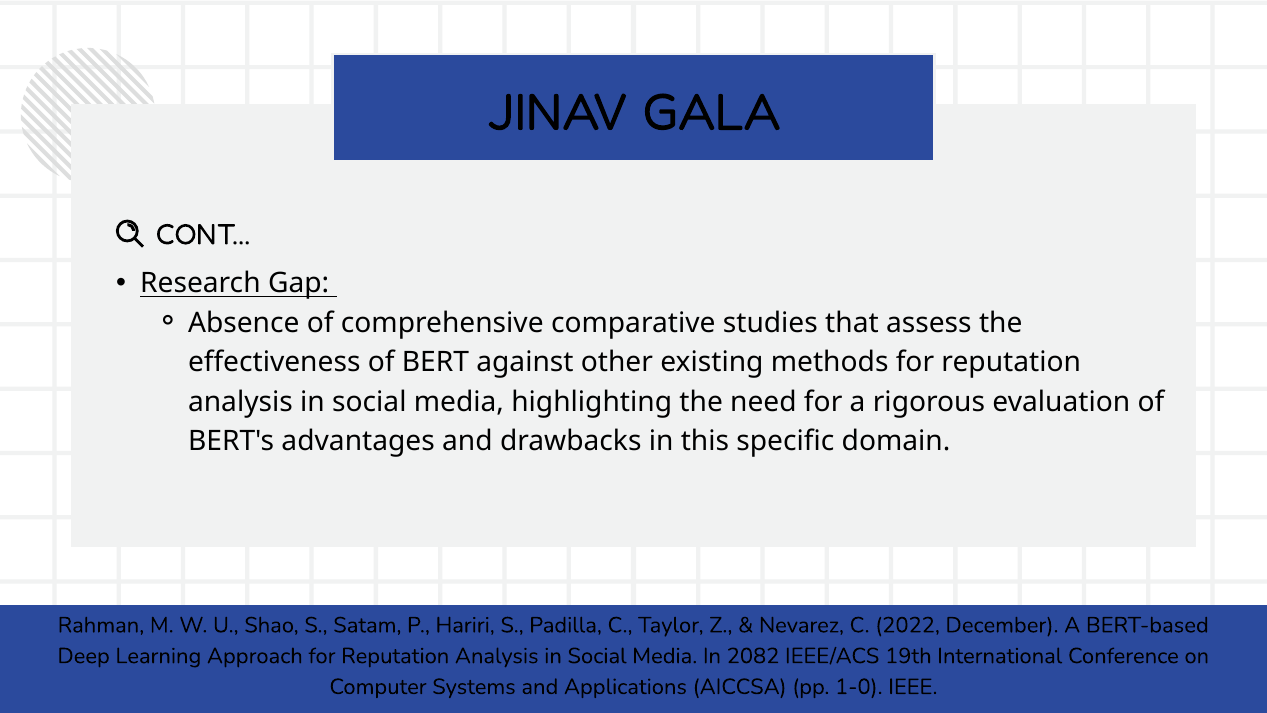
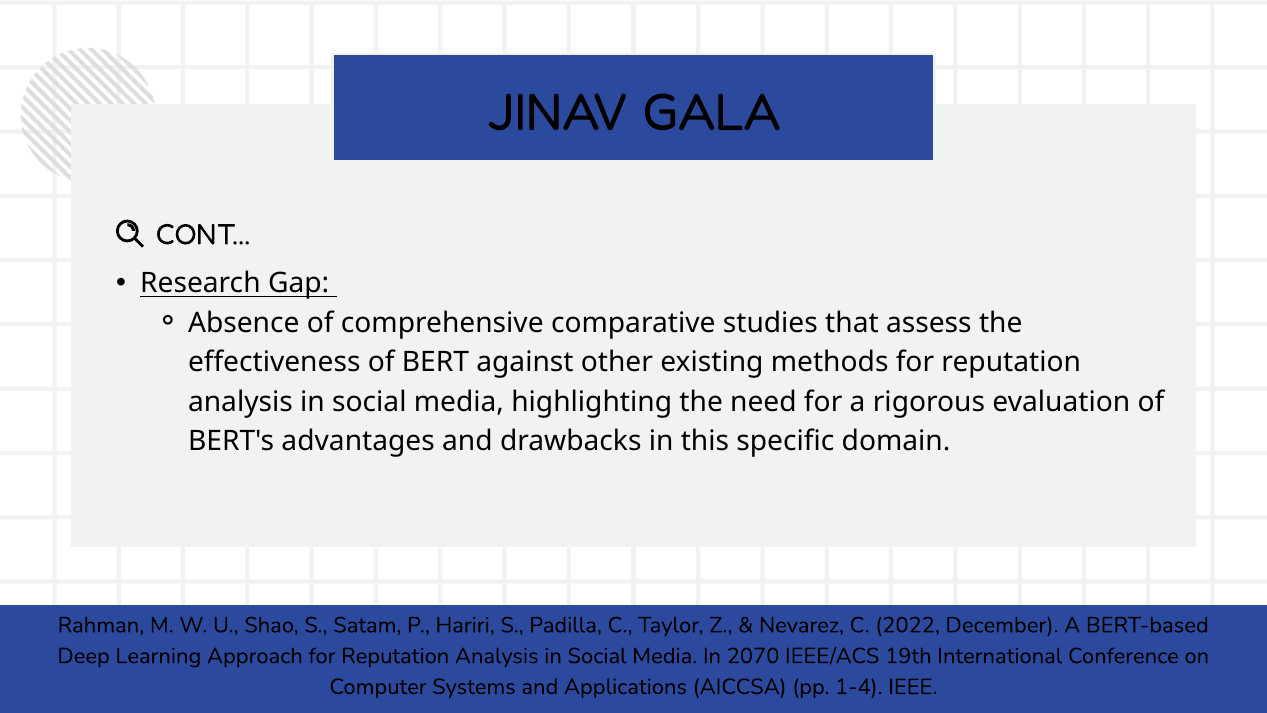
2082: 2082 -> 2070
1-0: 1-0 -> 1-4
